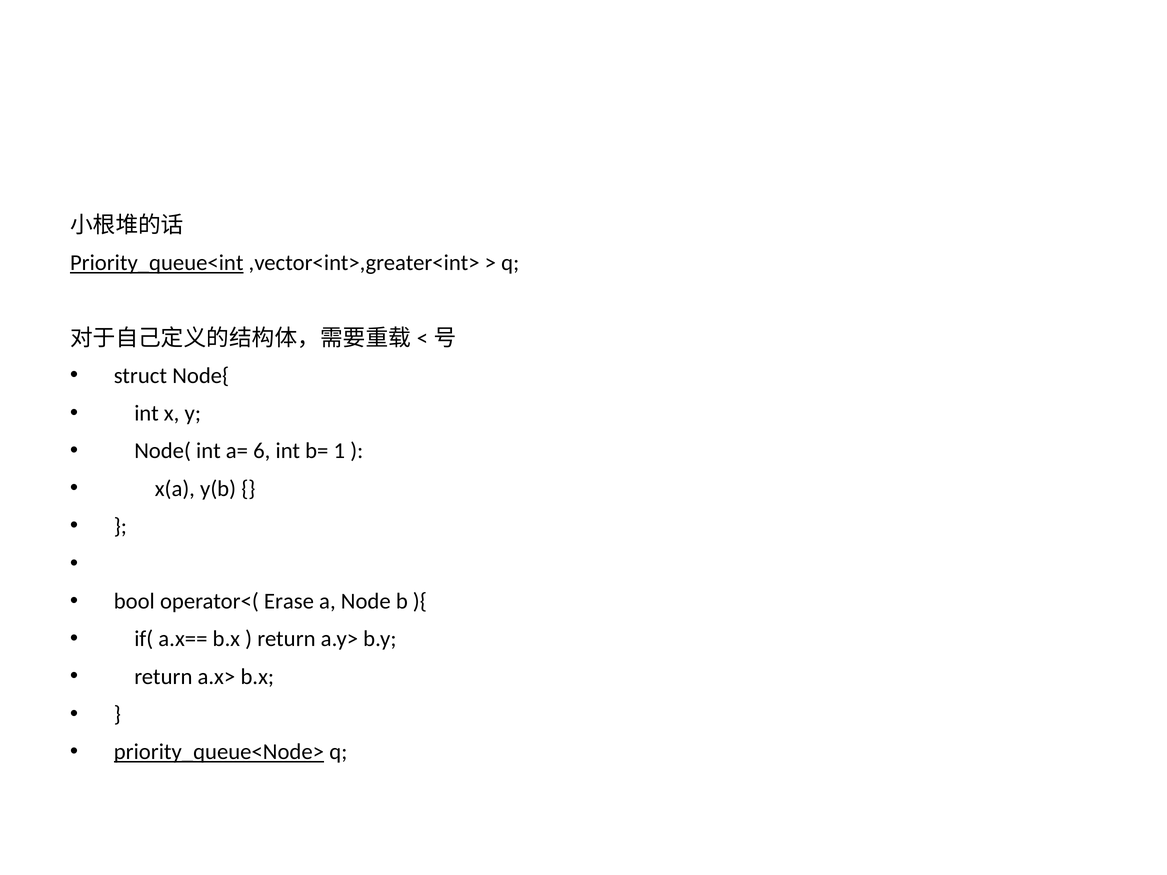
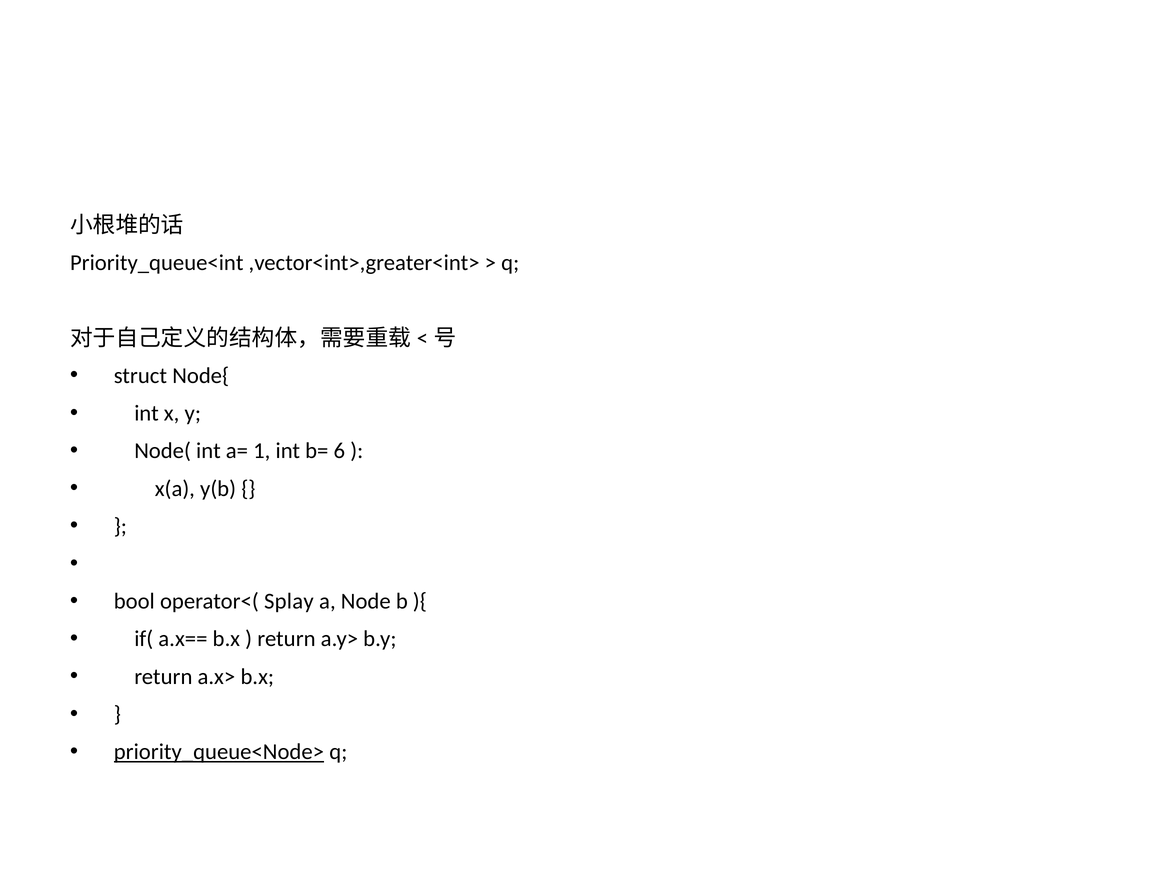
Priority_queue<int underline: present -> none
6: 6 -> 1
1: 1 -> 6
Erase: Erase -> Splay
